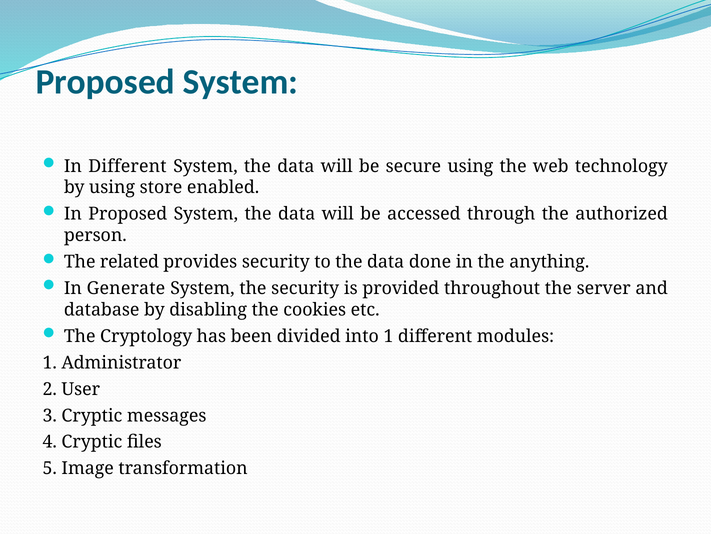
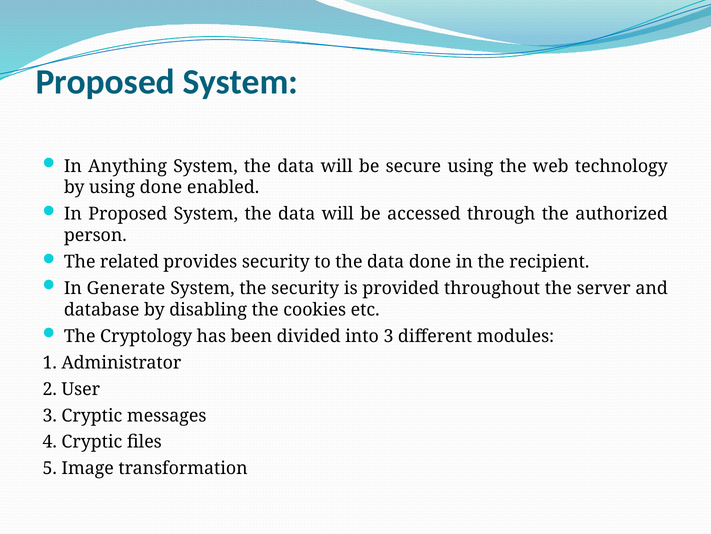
In Different: Different -> Anything
using store: store -> done
anything: anything -> recipient
into 1: 1 -> 3
